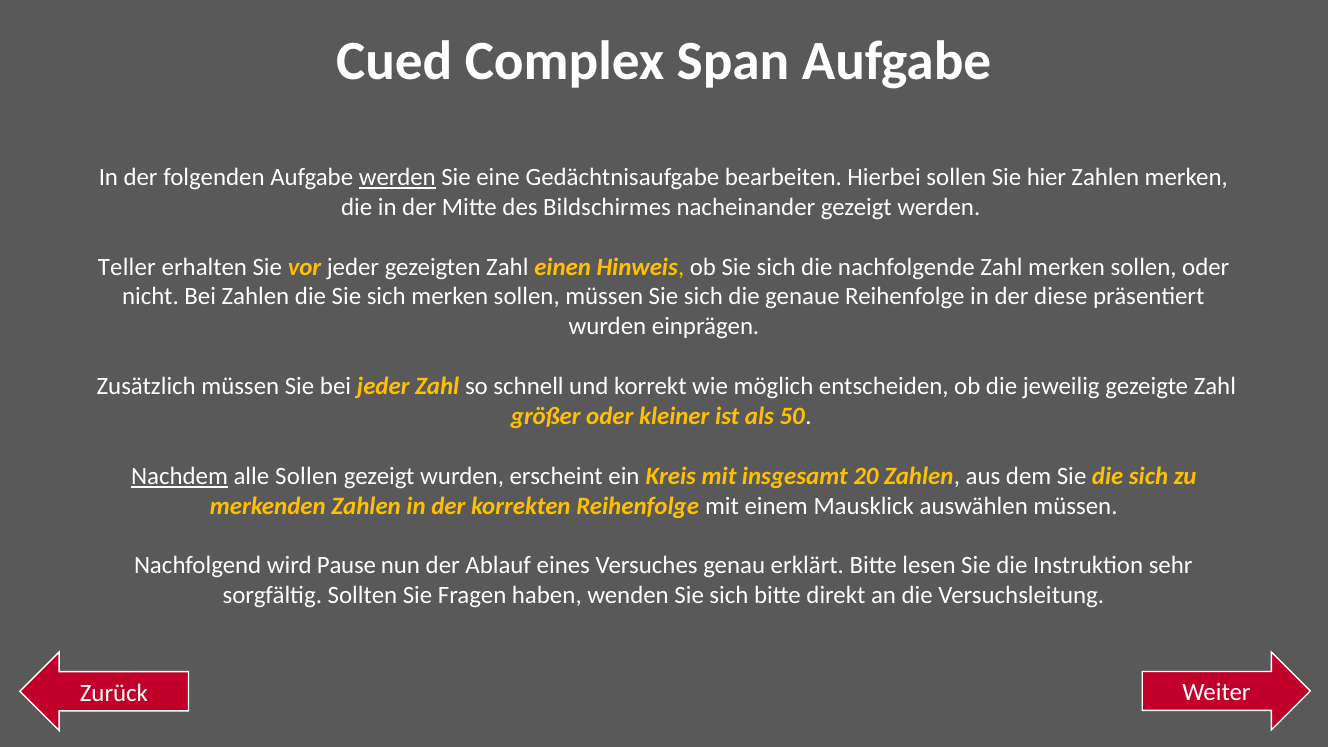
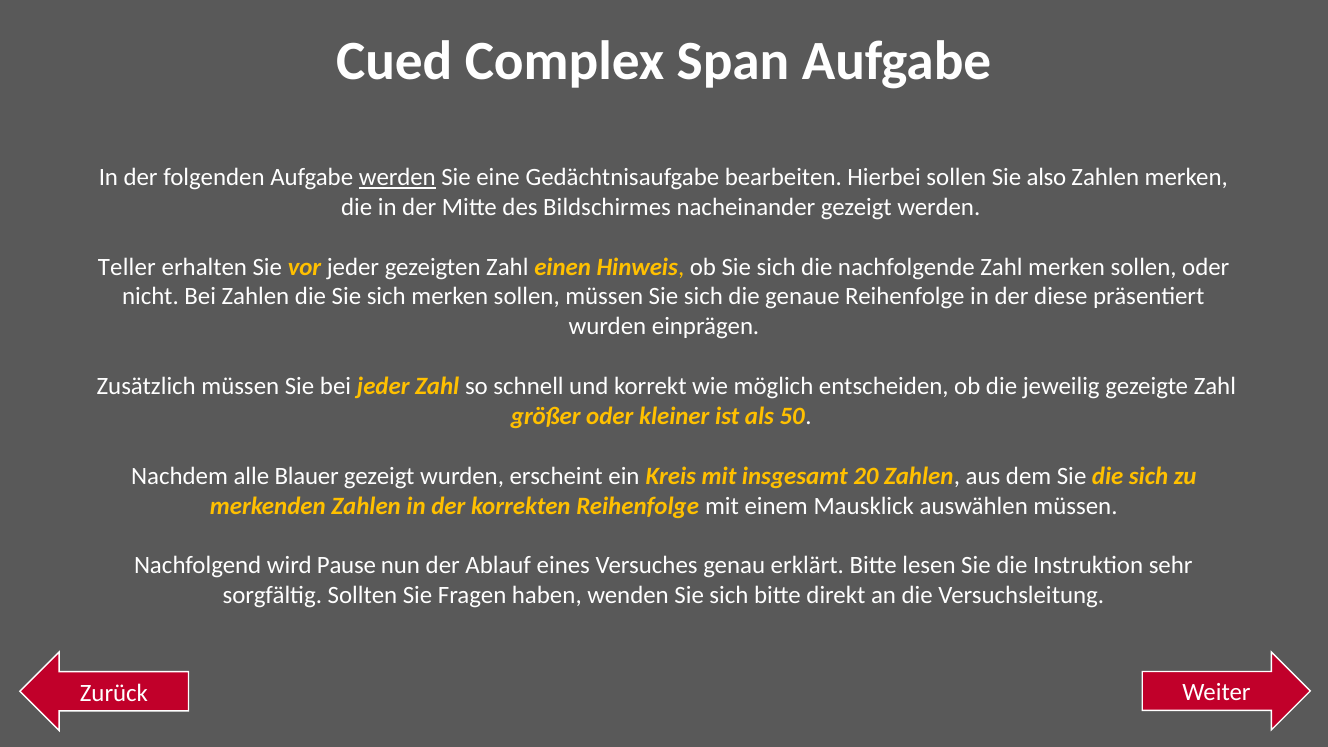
hier: hier -> also
Nachdem underline: present -> none
alle Sollen: Sollen -> Blauer
